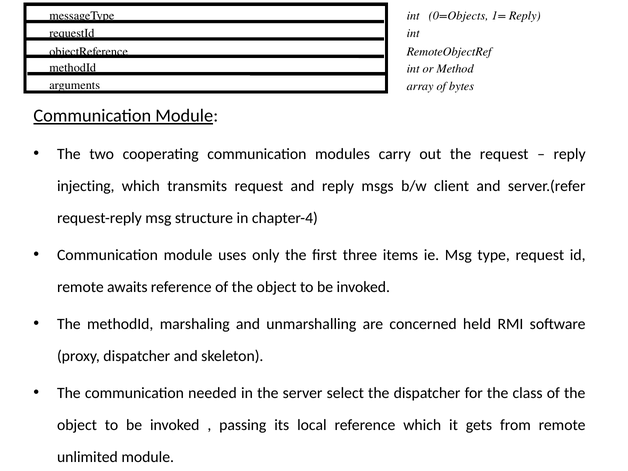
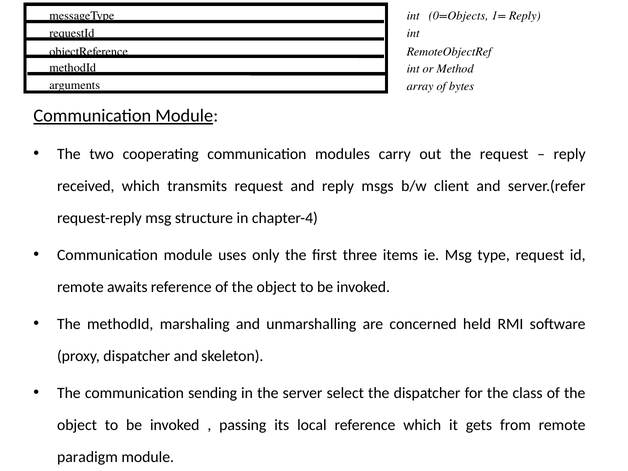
injecting: injecting -> received
needed: needed -> sending
unlimited: unlimited -> paradigm
